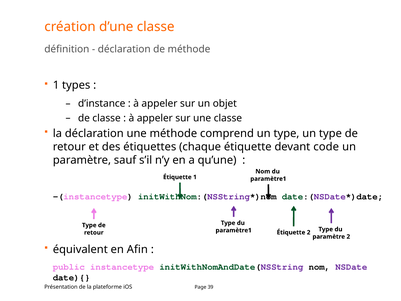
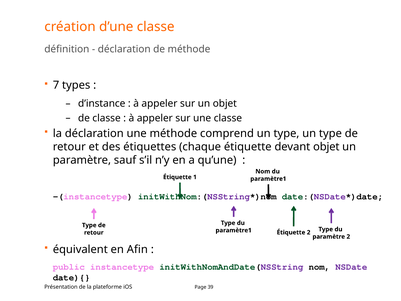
1 at (56, 85): 1 -> 7
devant code: code -> objet
